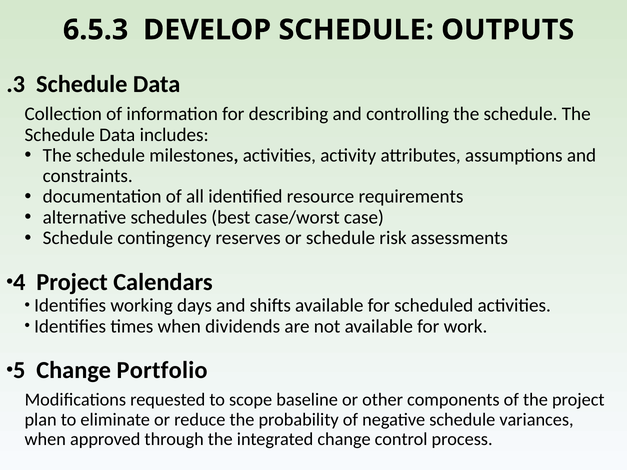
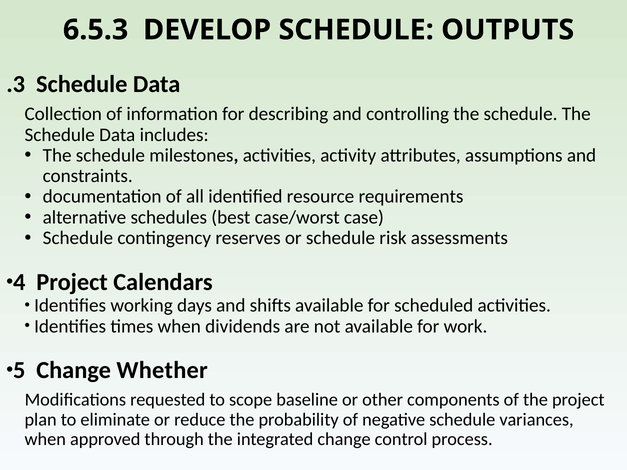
Portfolio: Portfolio -> Whether
